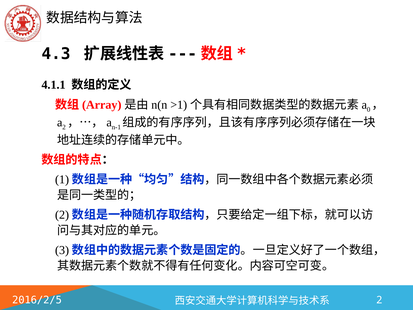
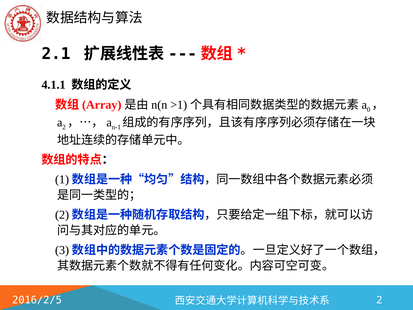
4.3: 4.3 -> 2.1
